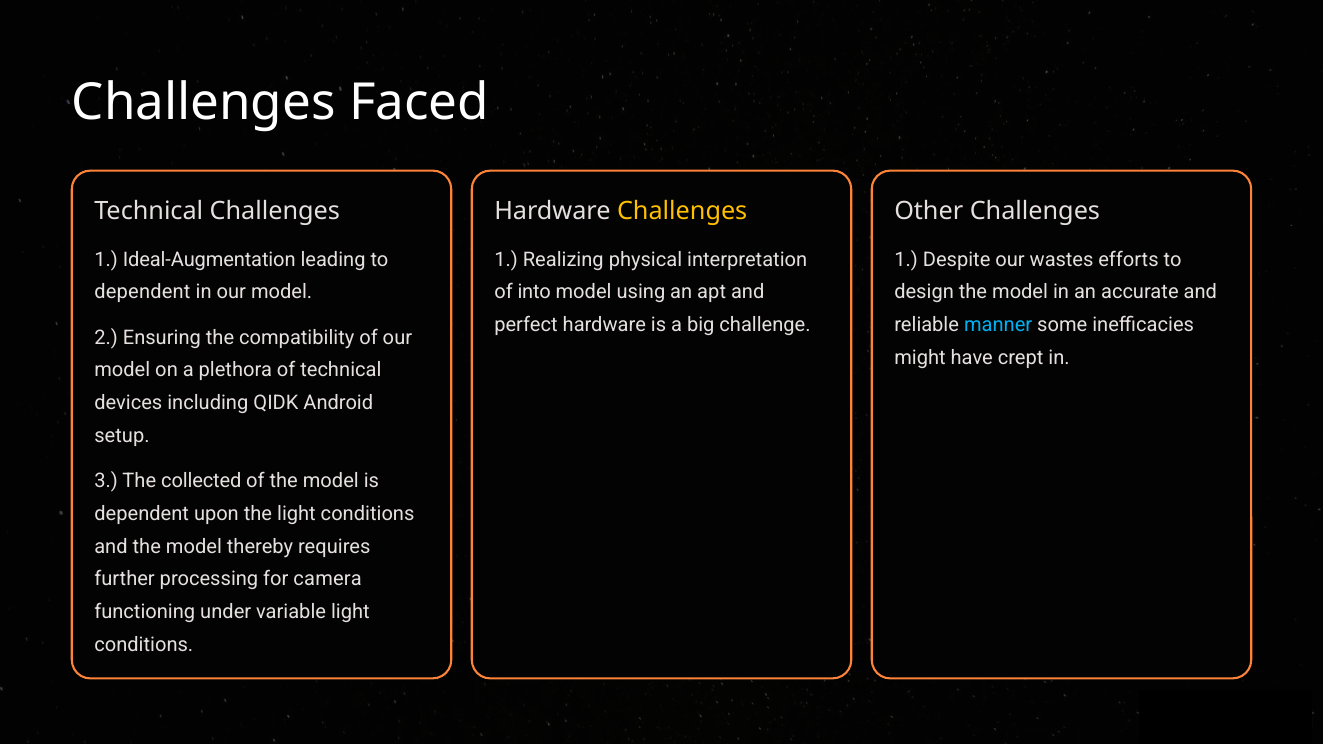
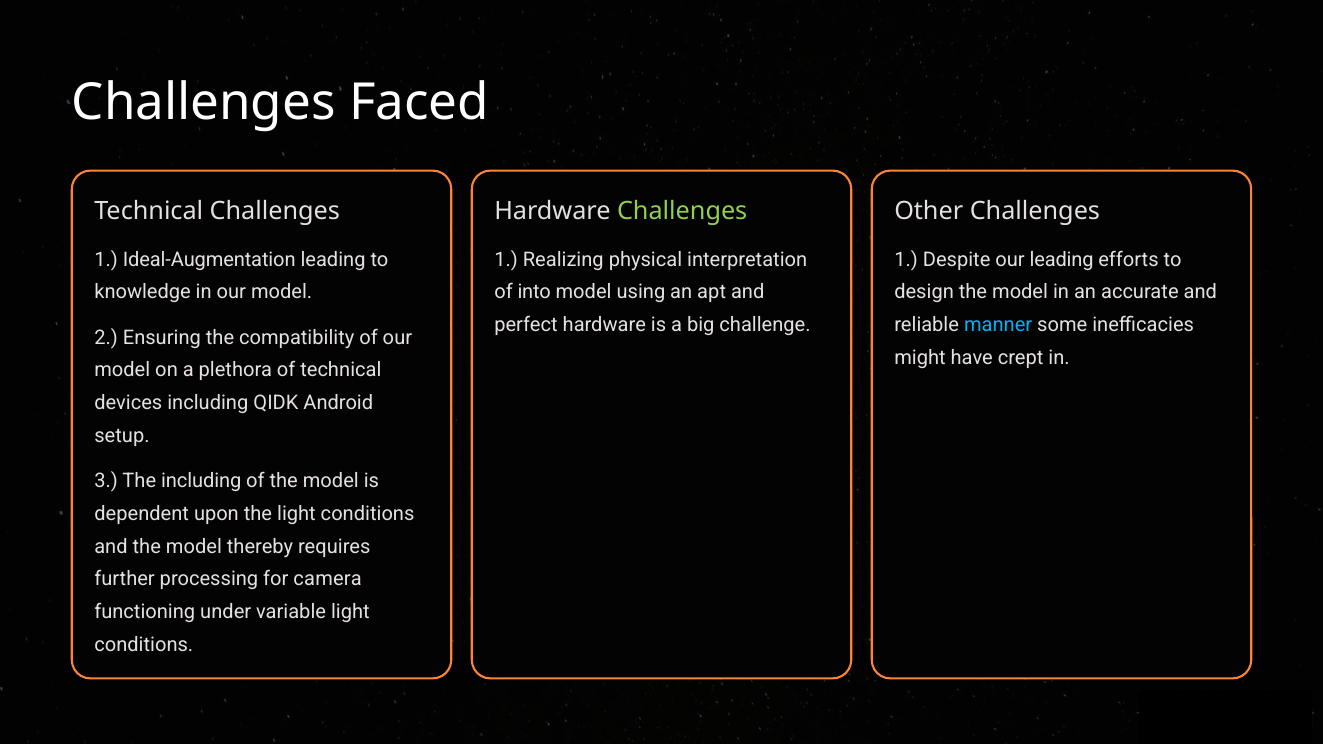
Challenges at (682, 211) colour: yellow -> light green
our wastes: wastes -> leading
dependent at (142, 292): dependent -> knowledge
The collected: collected -> including
